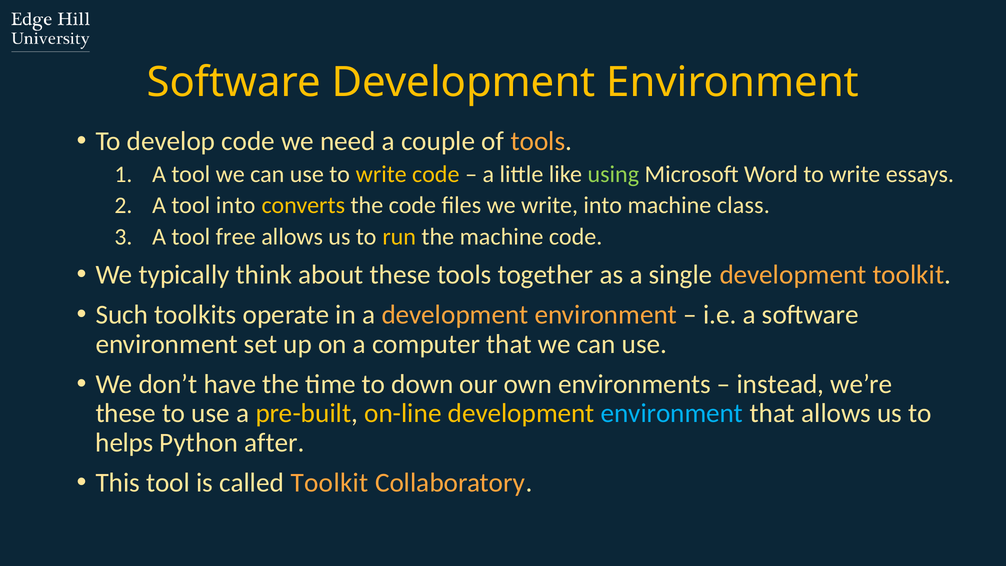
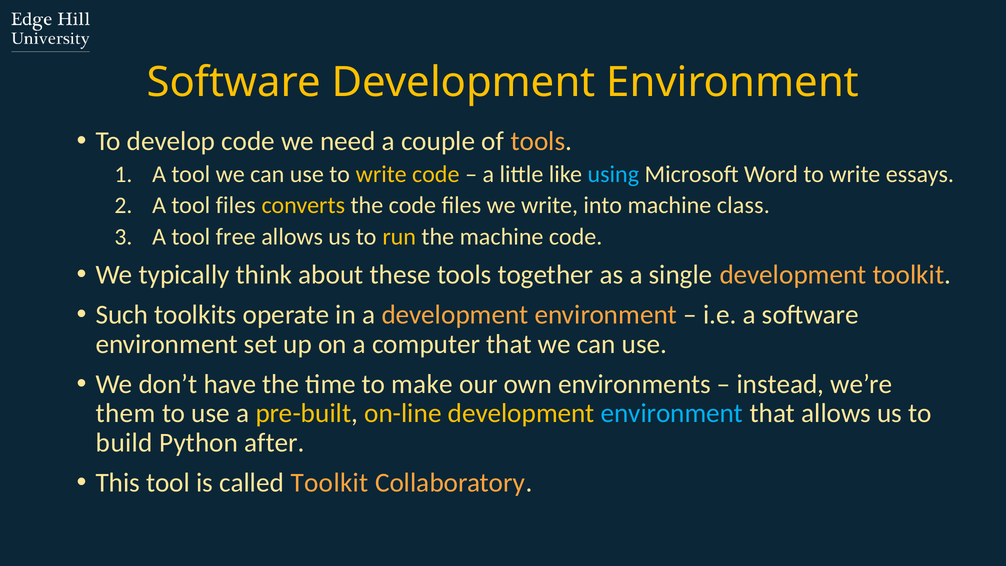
using colour: light green -> light blue
tool into: into -> files
down: down -> make
these at (126, 413): these -> them
helps: helps -> build
